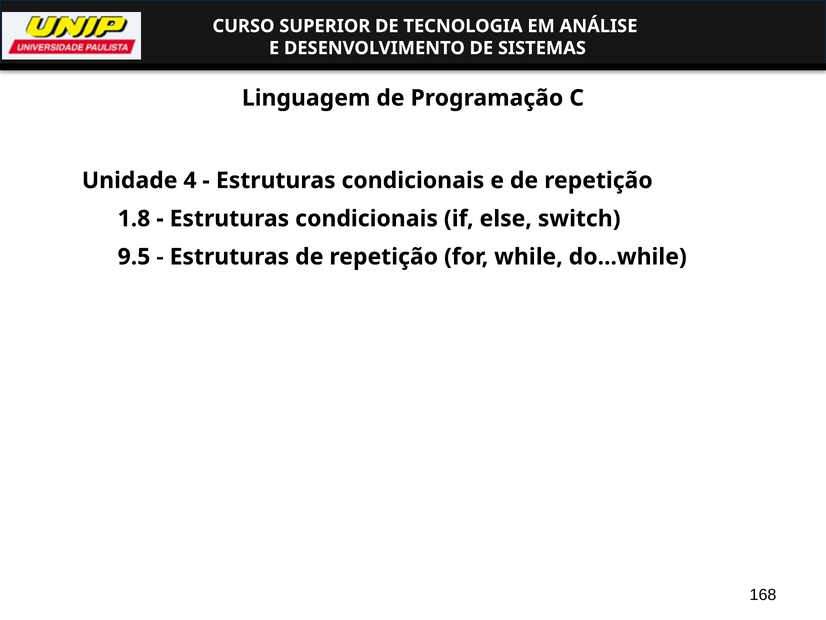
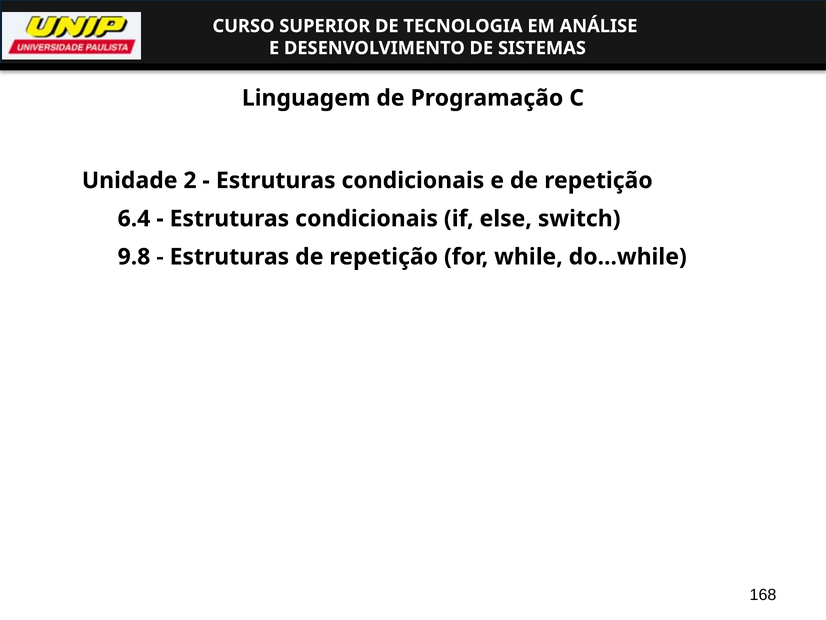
4: 4 -> 2
1.8: 1.8 -> 6.4
9.5: 9.5 -> 9.8
